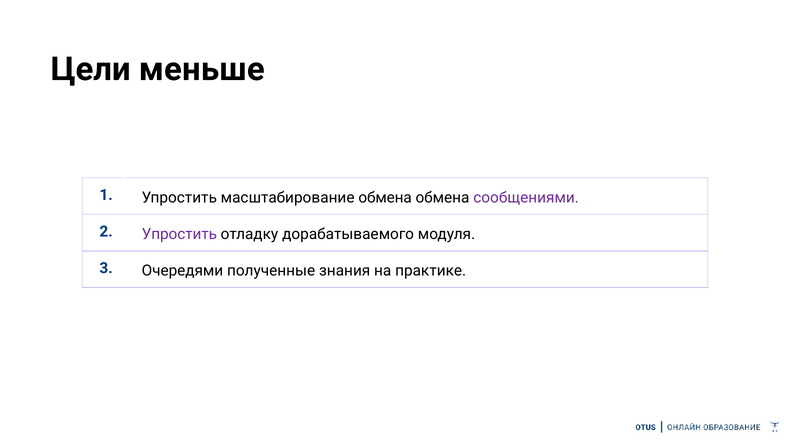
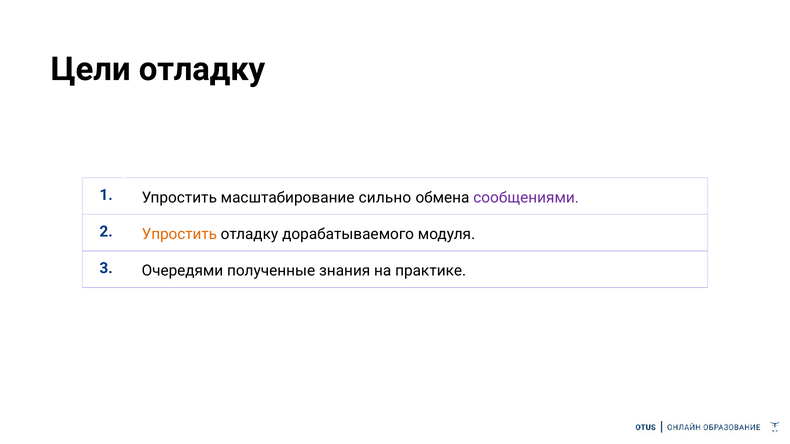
Цели меньше: меньше -> отладку
масштабирование обмена: обмена -> сильно
Упростить at (179, 234) colour: purple -> orange
